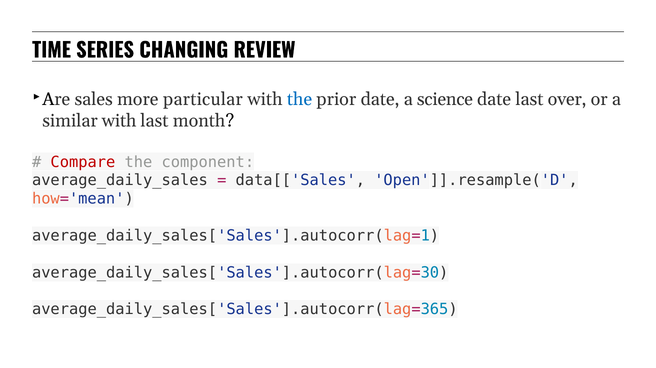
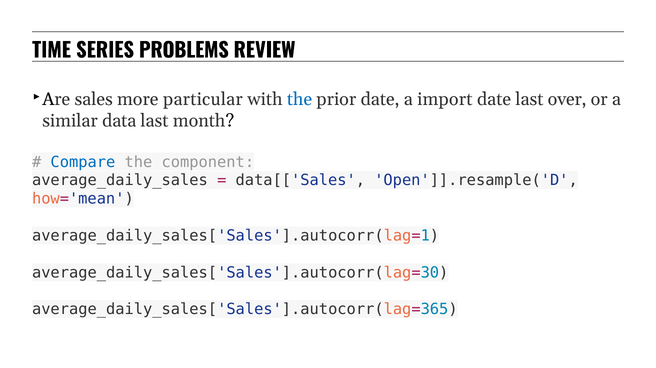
CHANGING: CHANGING -> PROBLEMS
science: science -> import
similar with: with -> data
Compare colour: red -> blue
